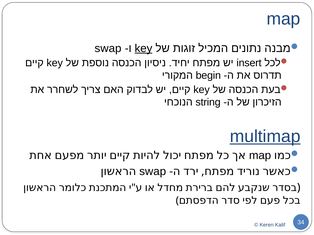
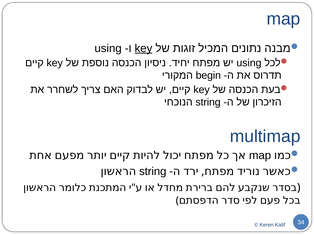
swap at (108, 48): swap -> using
insert at (249, 63): insert -> using
multimap underline: present -> none
swap at (153, 172): swap -> string
